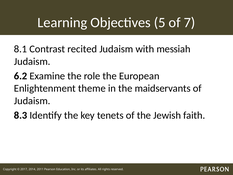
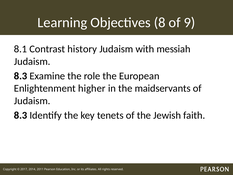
5: 5 -> 8
7: 7 -> 9
recited: recited -> history
6.2 at (21, 76): 6.2 -> 8.3
theme: theme -> higher
